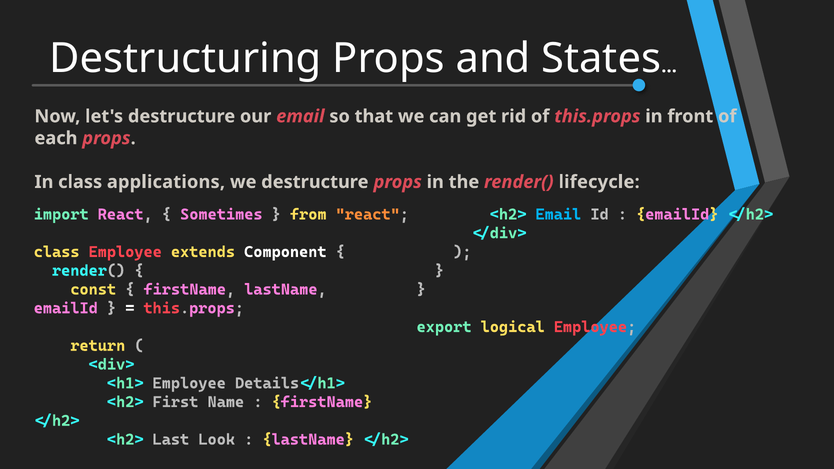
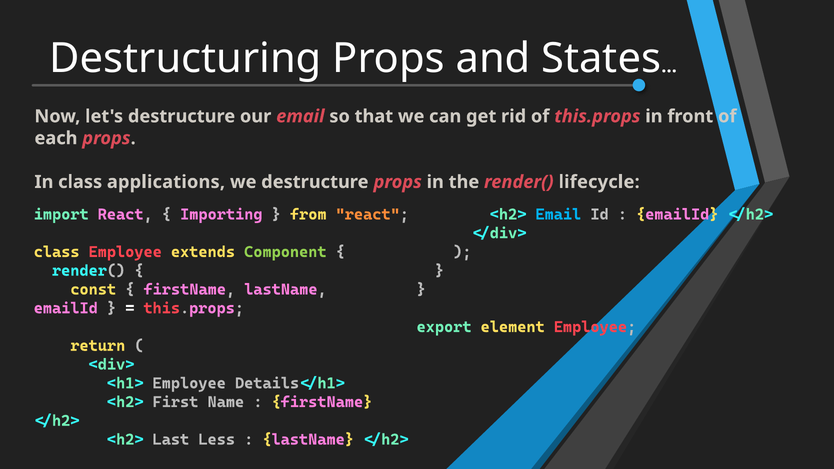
Sometimes: Sometimes -> Importing
Component colour: white -> light green
logical: logical -> element
Look: Look -> Less
